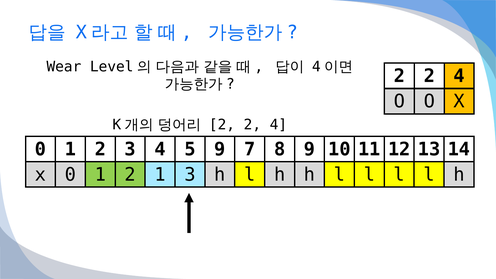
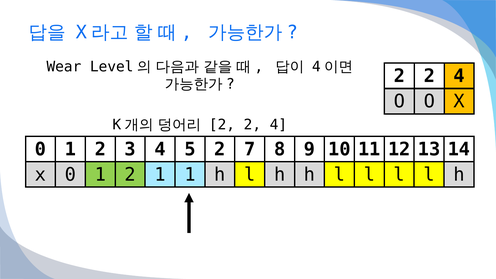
5 9: 9 -> 2
1 3: 3 -> 1
